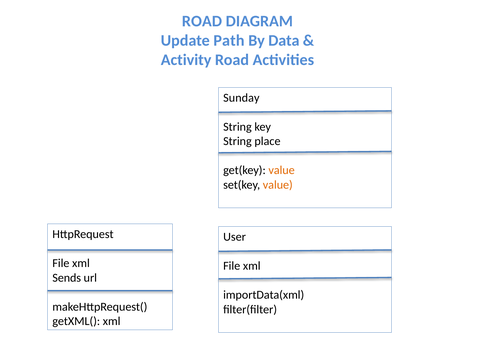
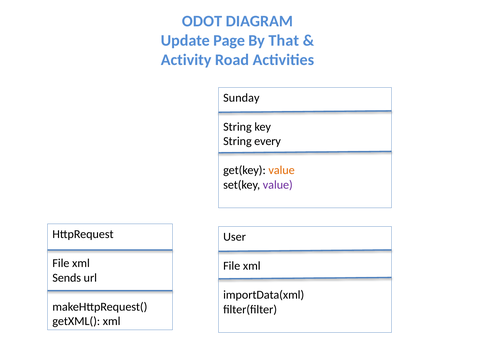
ROAD at (202, 21): ROAD -> ODOT
Path: Path -> Page
Data: Data -> That
place: place -> every
value at (278, 185) colour: orange -> purple
